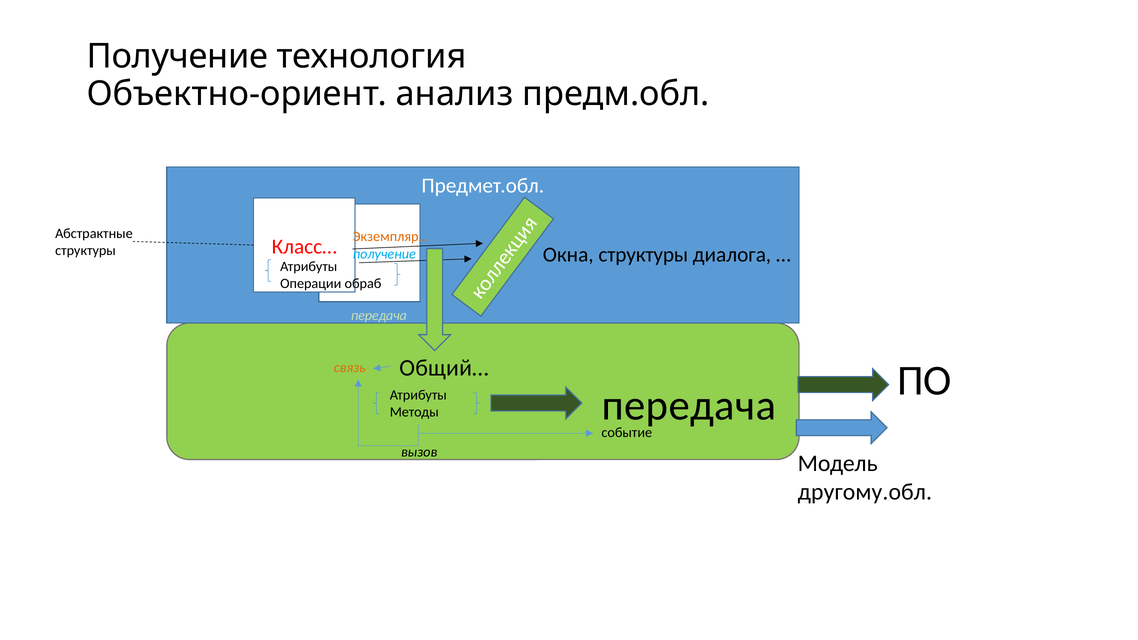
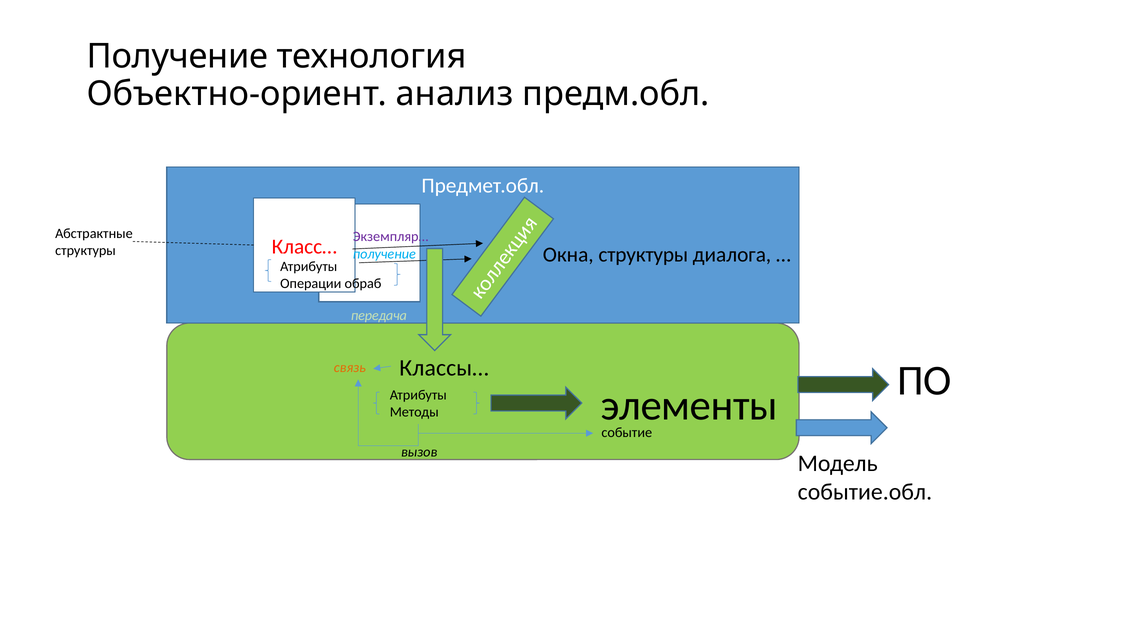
Экземпляр… colour: orange -> purple
Общий…: Общий… -> Классы…
Методы передача: передача -> элементы
другому.обл: другому.обл -> событие.обл
